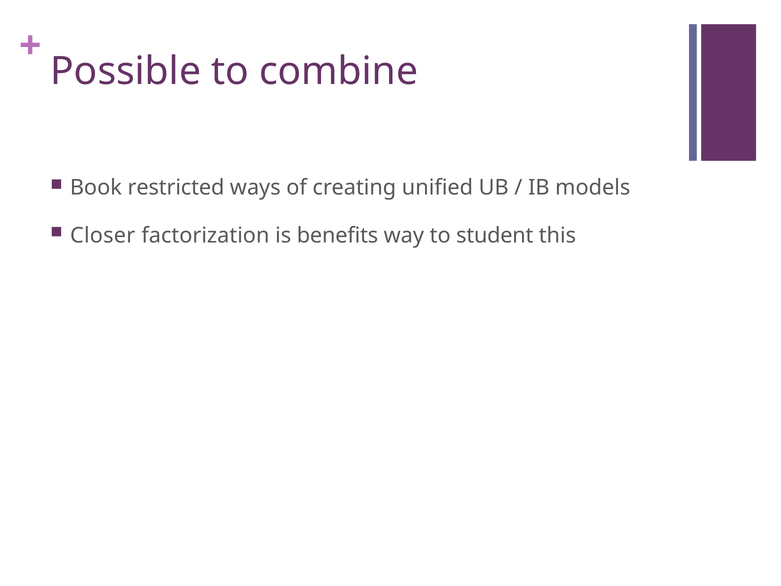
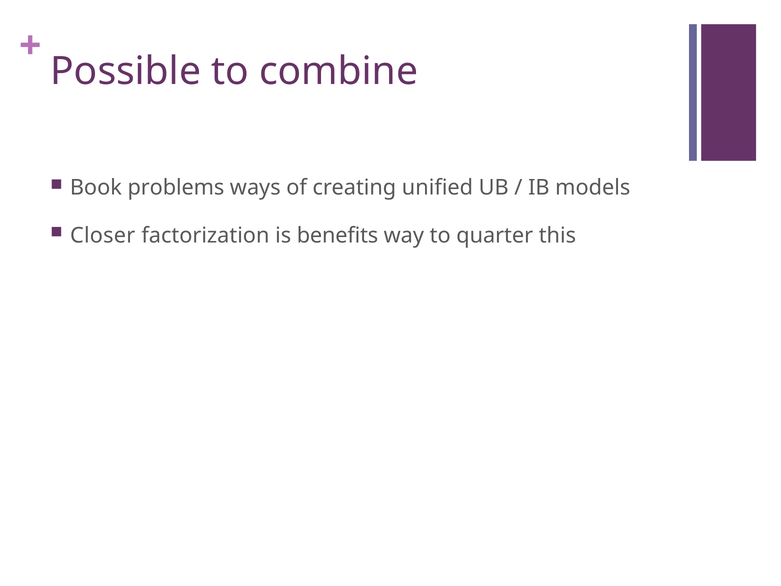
restricted: restricted -> problems
student: student -> quarter
